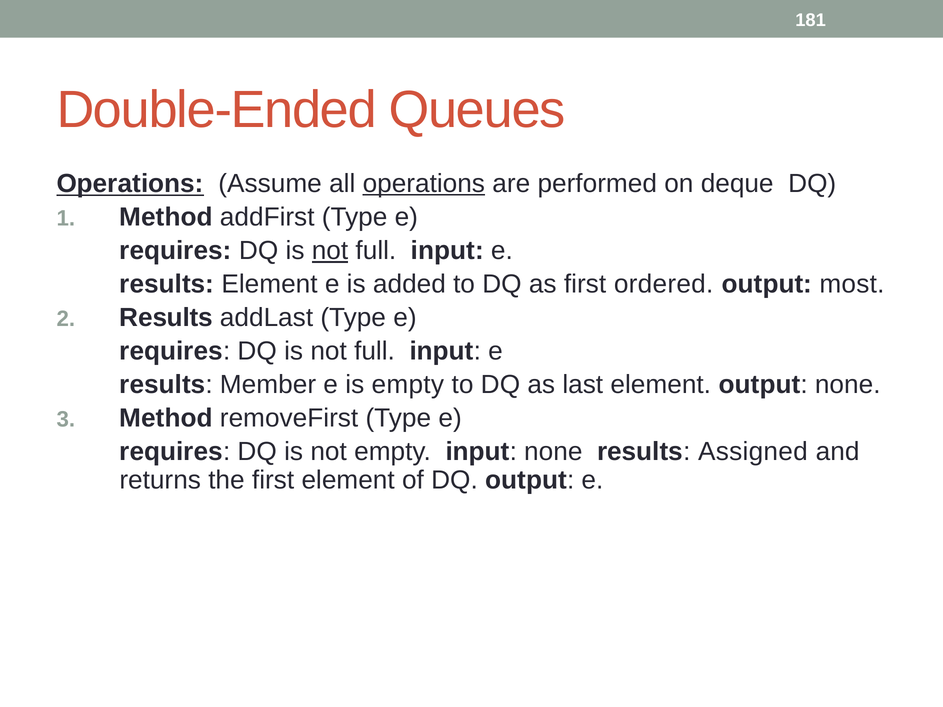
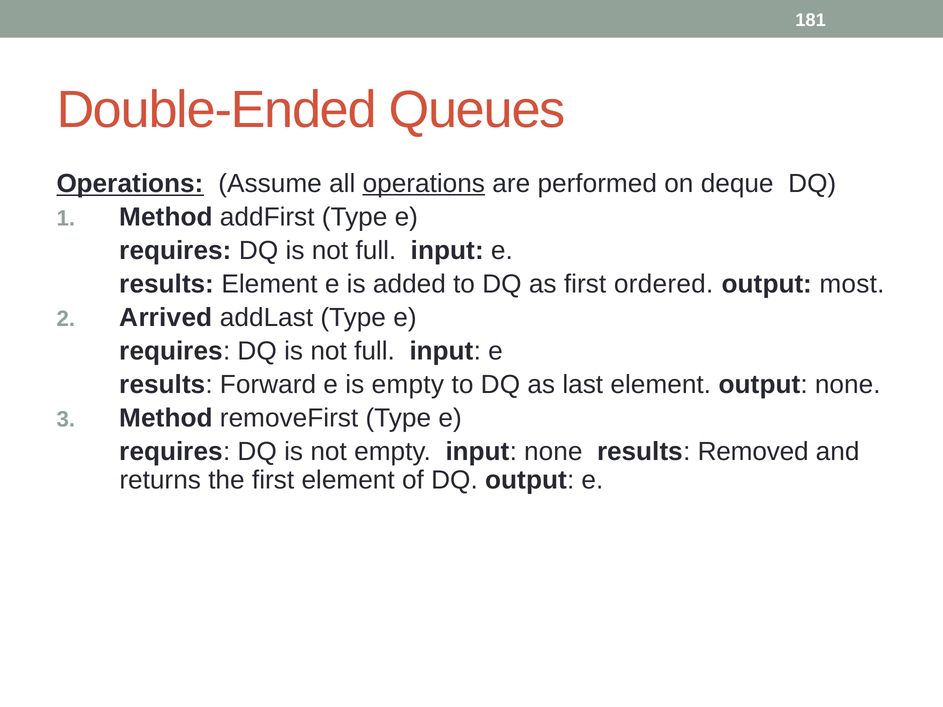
not at (330, 251) underline: present -> none
Results at (166, 318): Results -> Arrived
Member: Member -> Forward
Assigned: Assigned -> Removed
